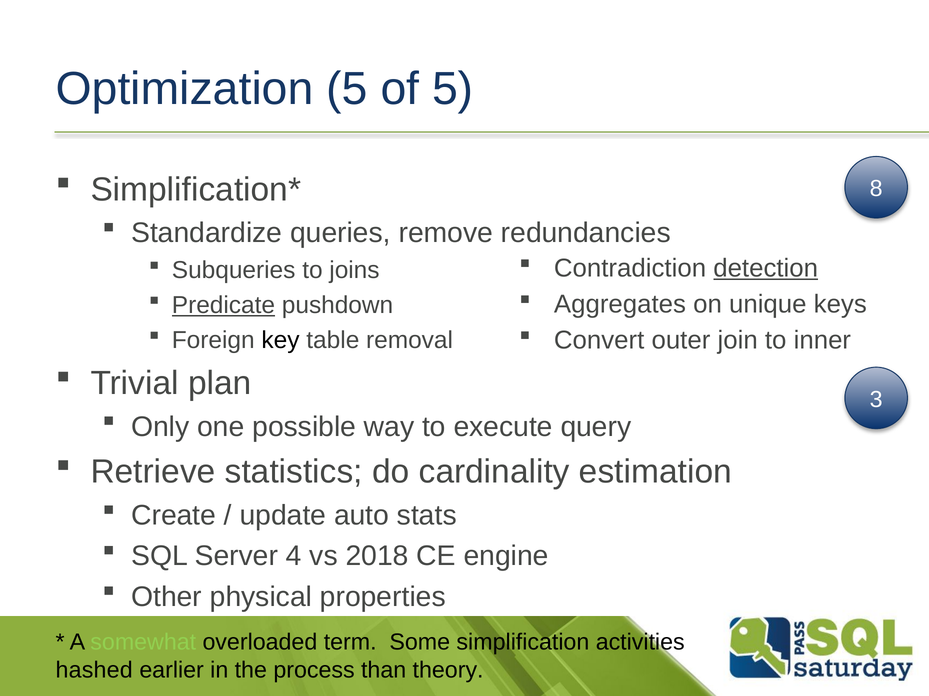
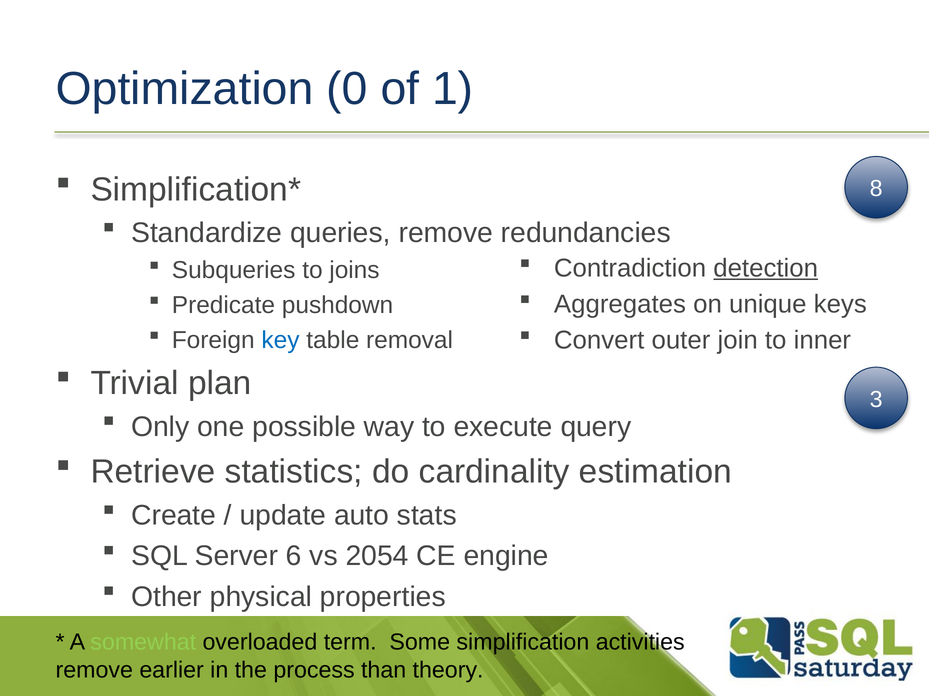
Optimization 5: 5 -> 0
of 5: 5 -> 1
Predicate underline: present -> none
key colour: black -> blue
4: 4 -> 6
2018: 2018 -> 2054
hashed at (94, 671): hashed -> remove
